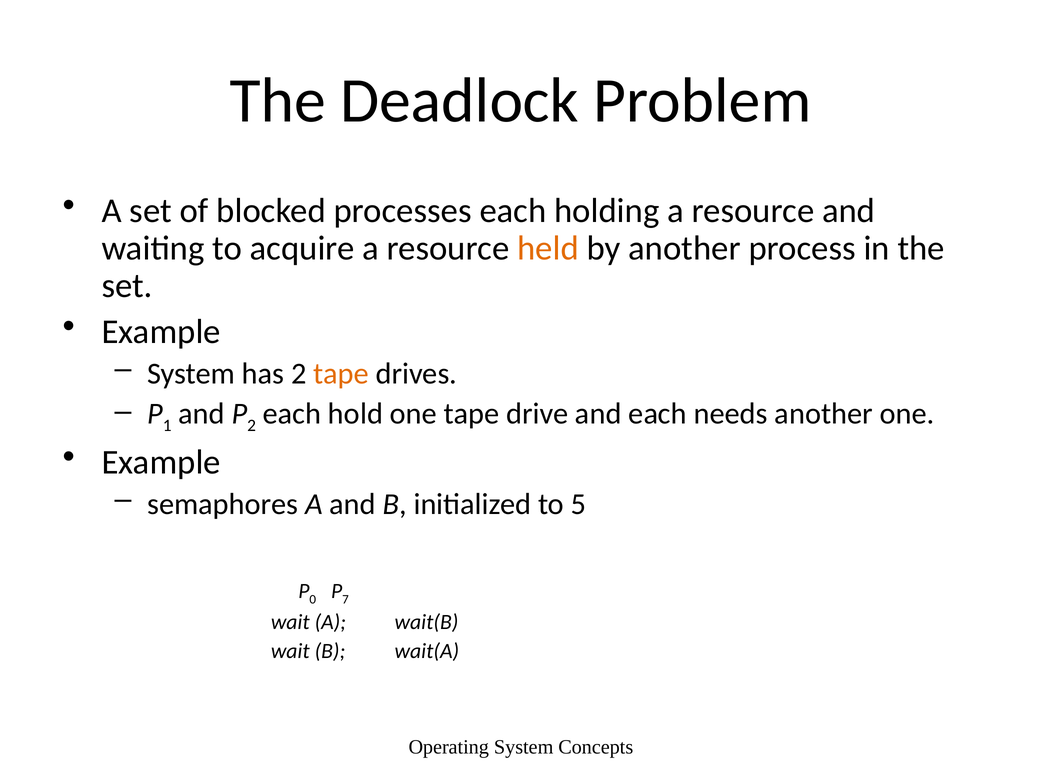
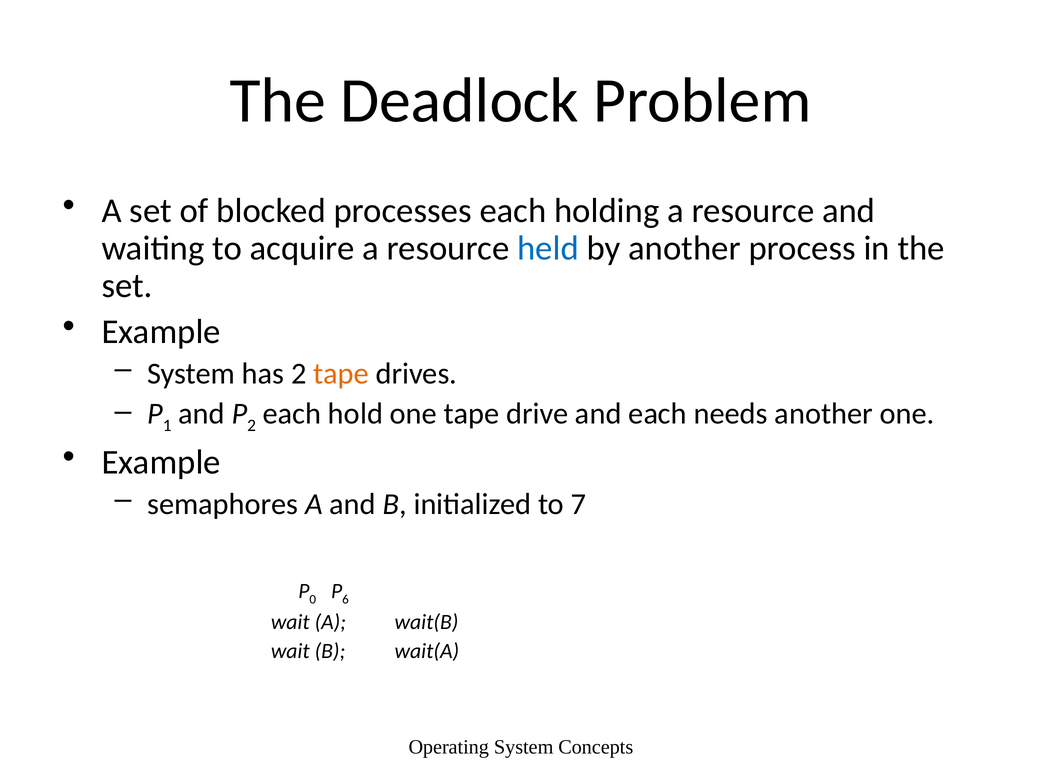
held colour: orange -> blue
5: 5 -> 7
7: 7 -> 6
